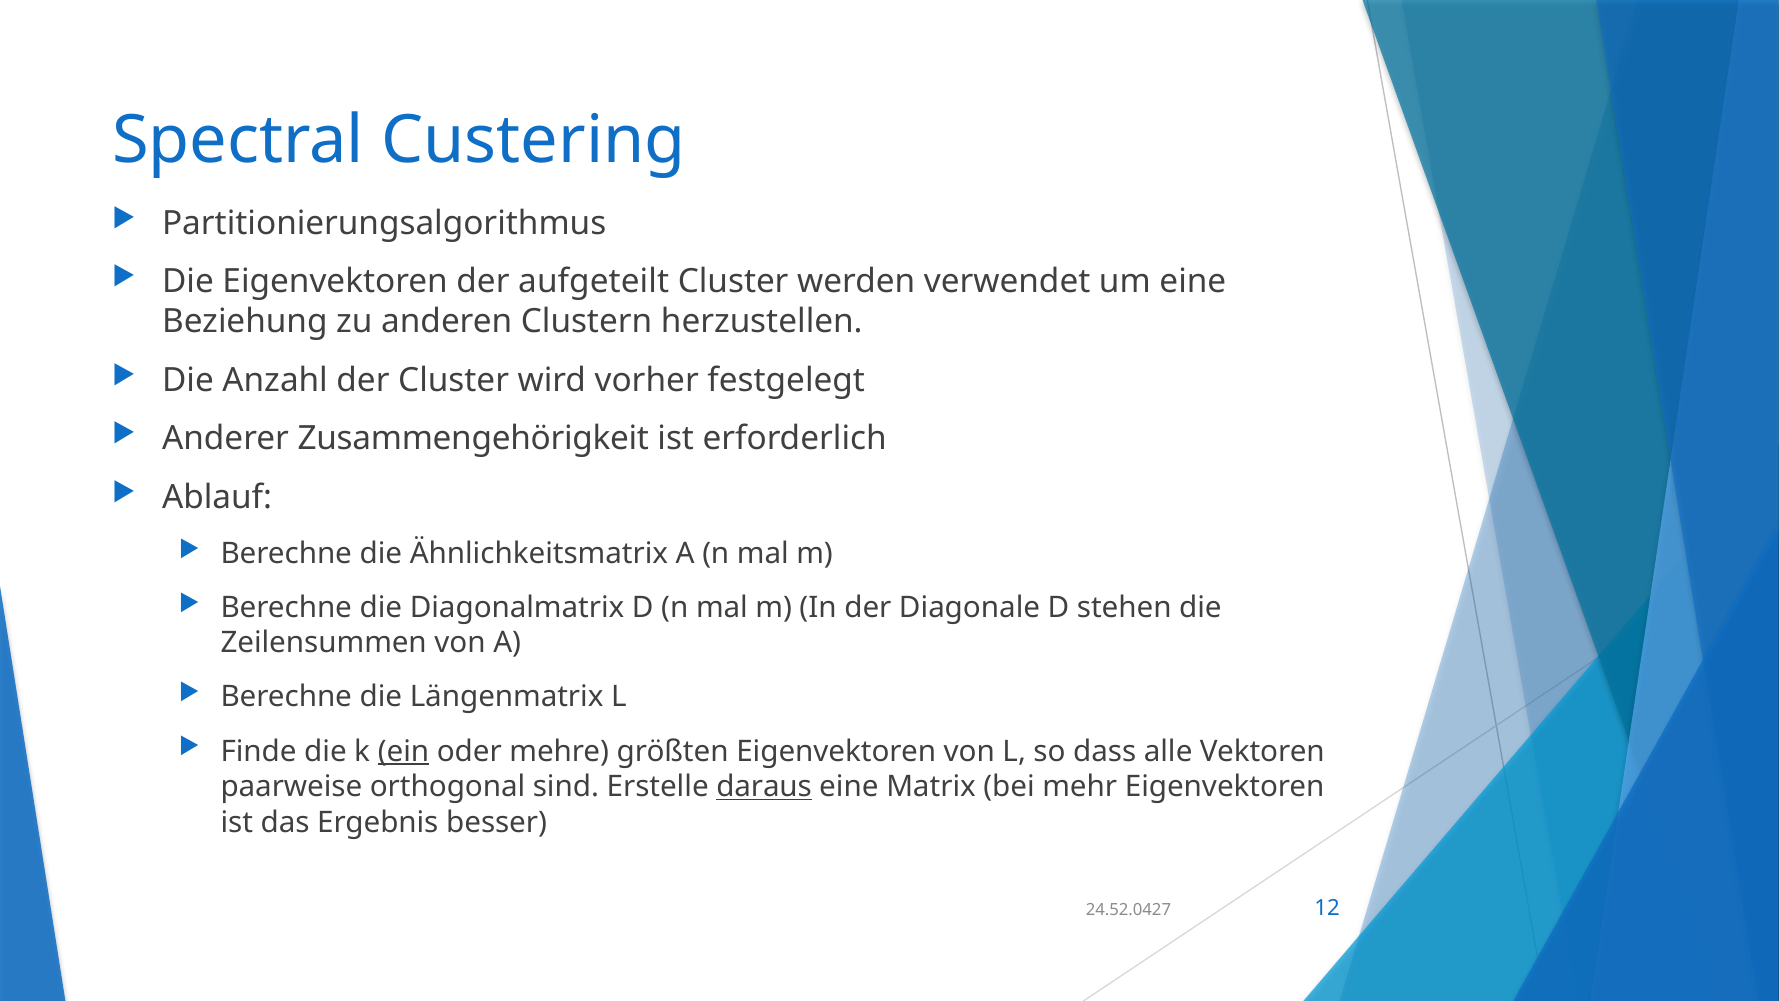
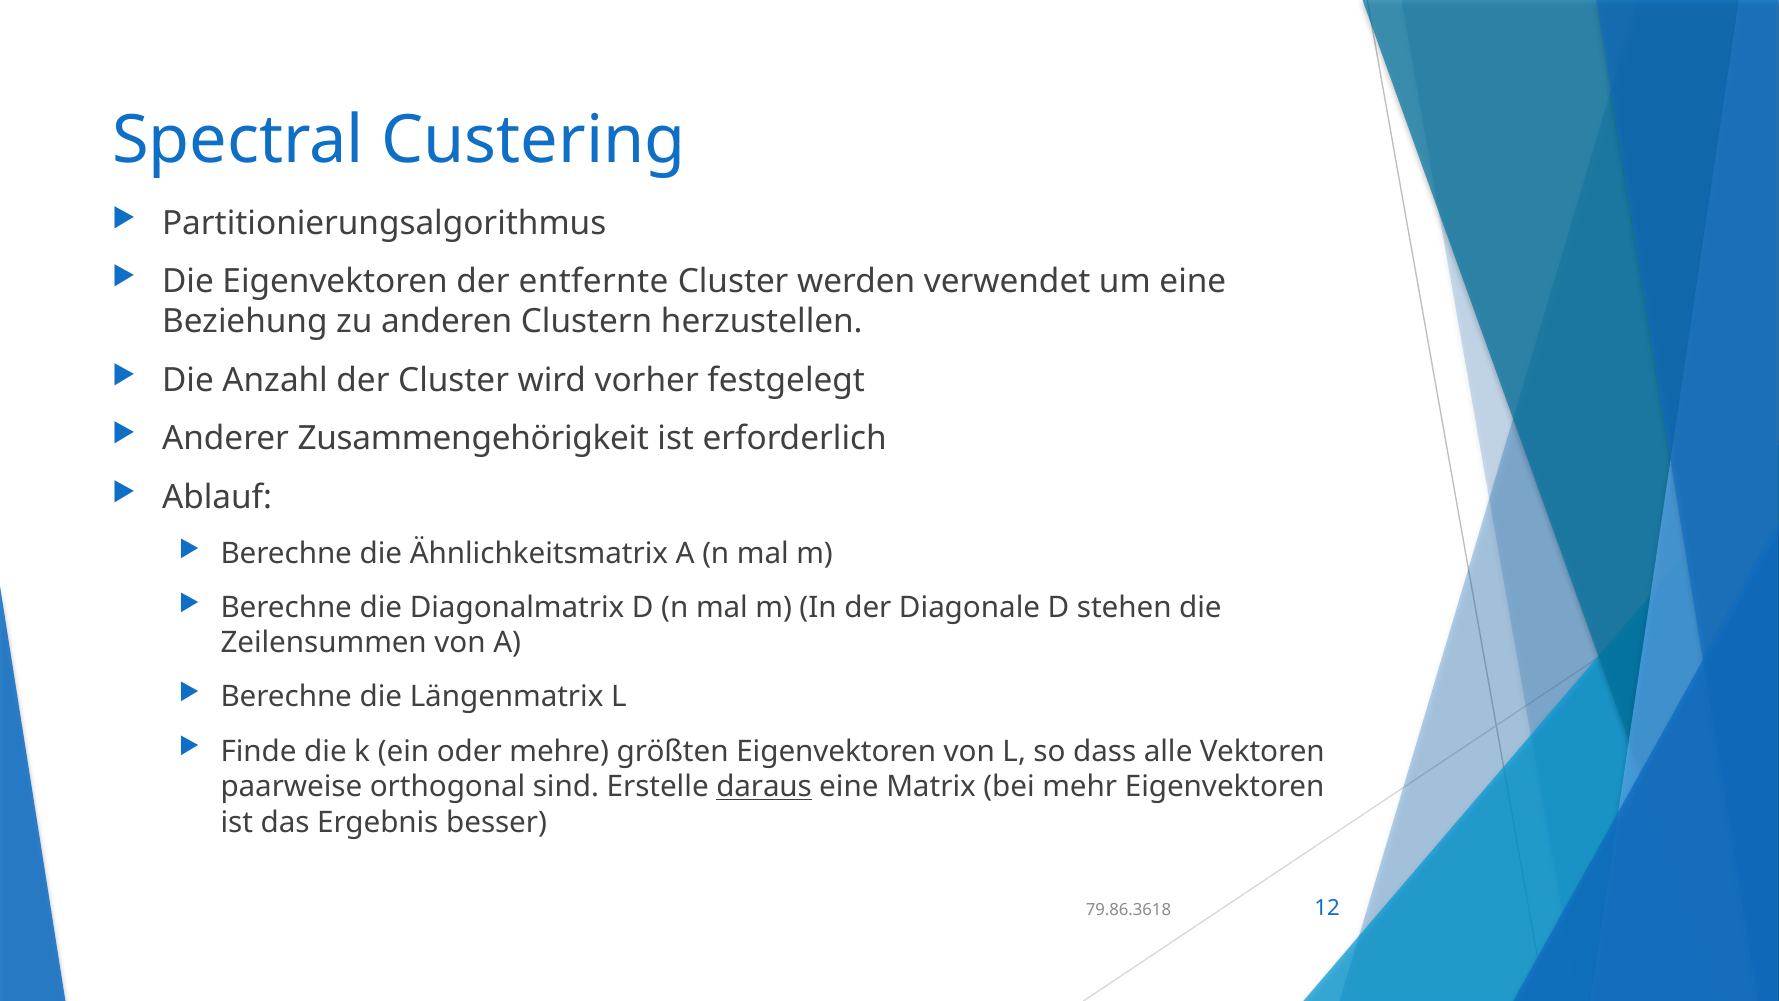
aufgeteilt: aufgeteilt -> entfernte
ein underline: present -> none
24.52.0427: 24.52.0427 -> 79.86.3618
